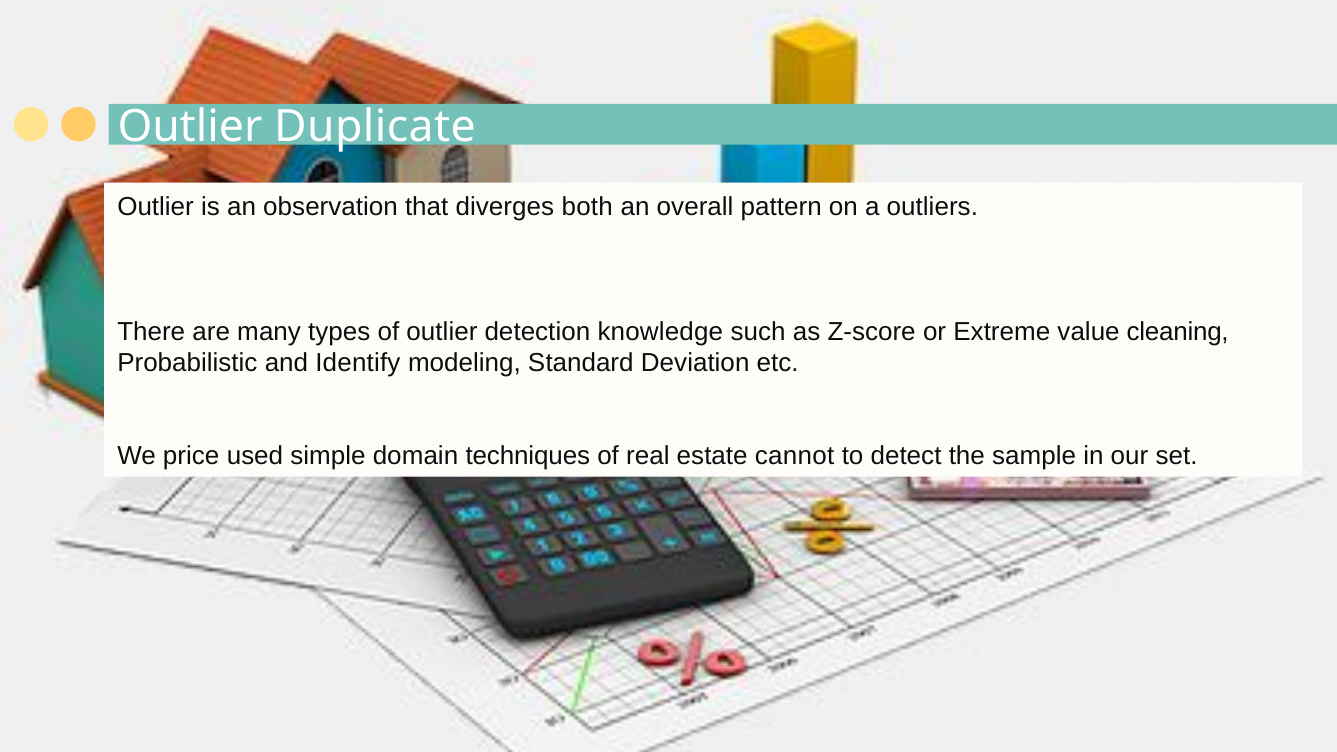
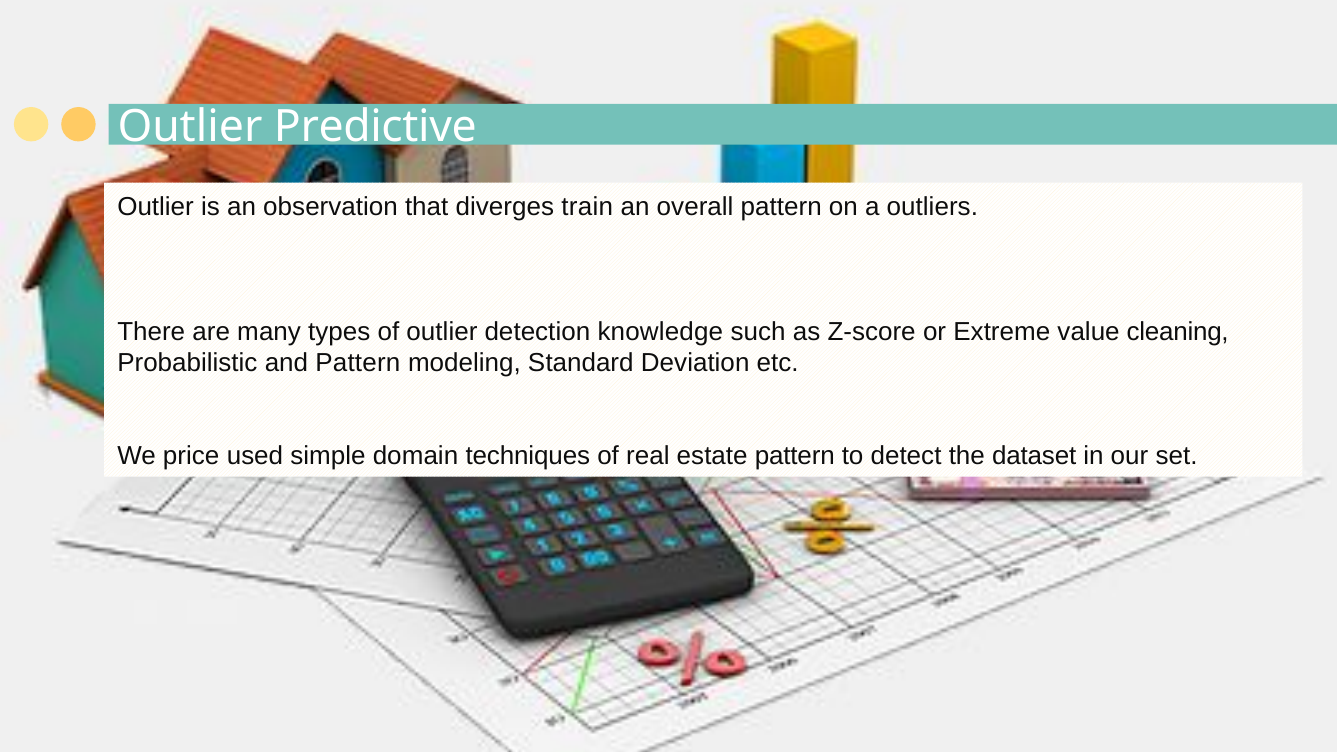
Duplicate: Duplicate -> Predictive
both: both -> train
and Identify: Identify -> Pattern
estate cannot: cannot -> pattern
sample: sample -> dataset
